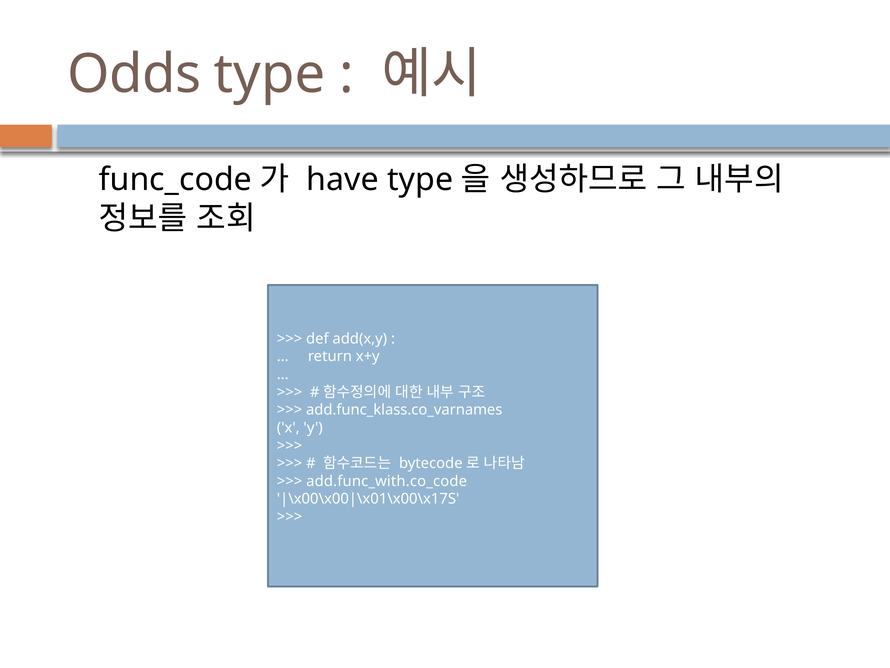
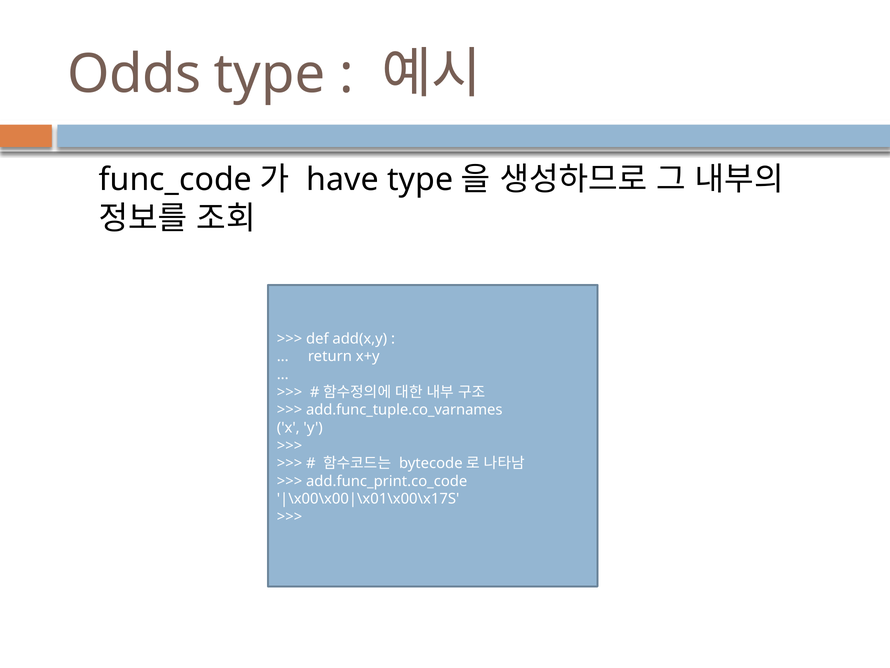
add.func_klass.co_varnames: add.func_klass.co_varnames -> add.func_tuple.co_varnames
add.func_with.co_code: add.func_with.co_code -> add.func_print.co_code
